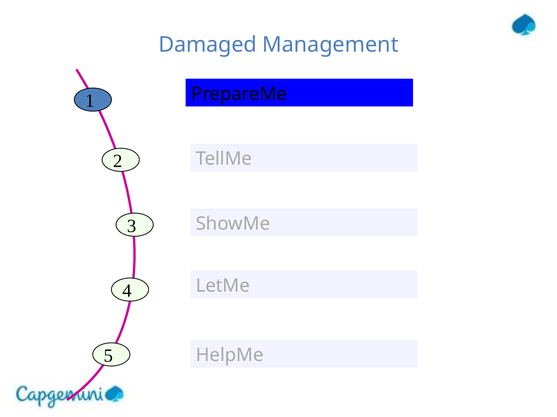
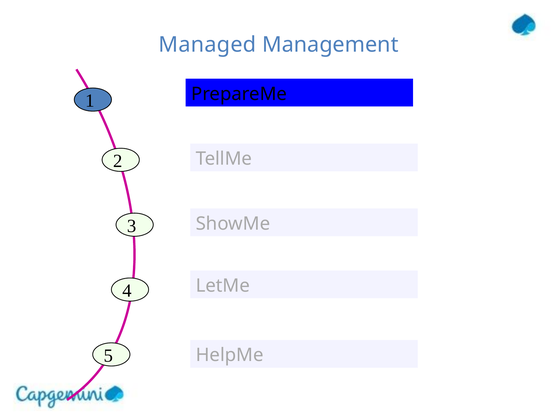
Damaged: Damaged -> Managed
